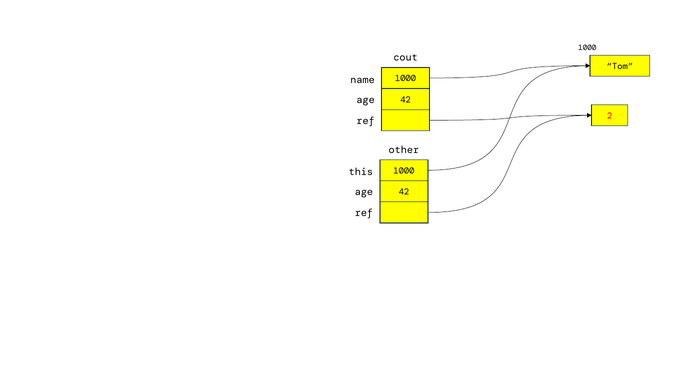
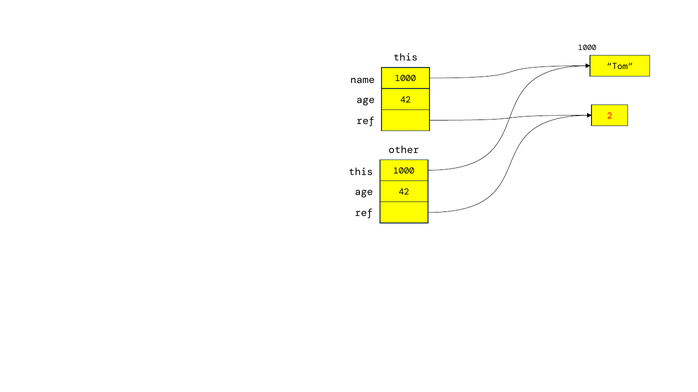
cout at (406, 58): cout -> this
